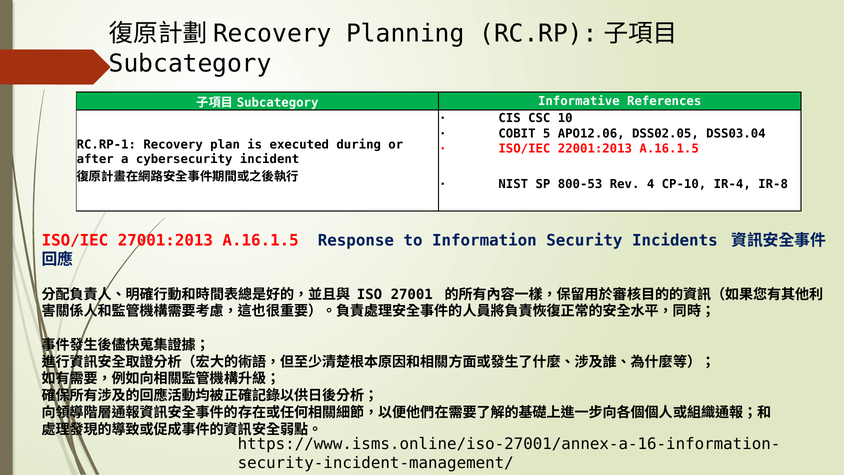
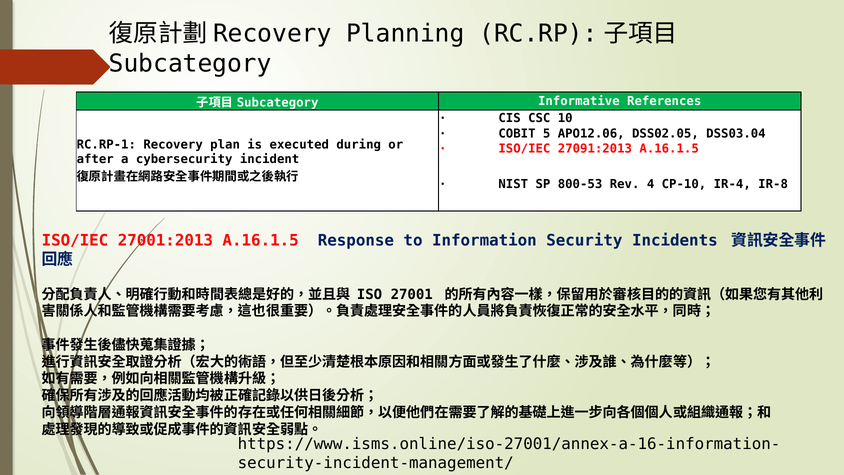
22001:2013: 22001:2013 -> 27091:2013
